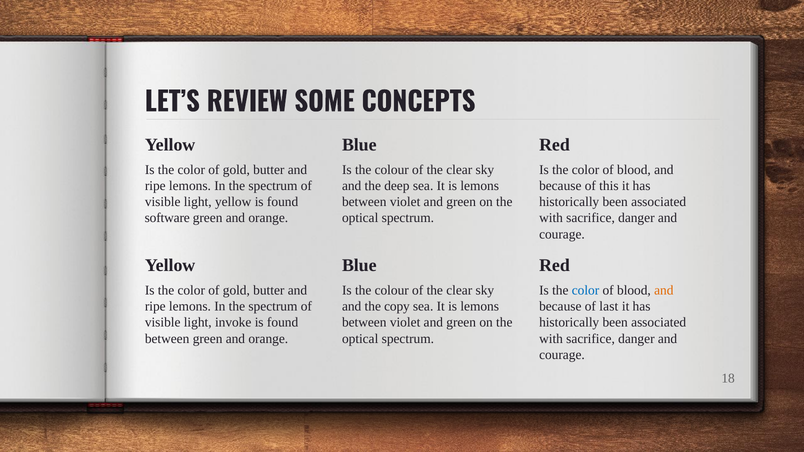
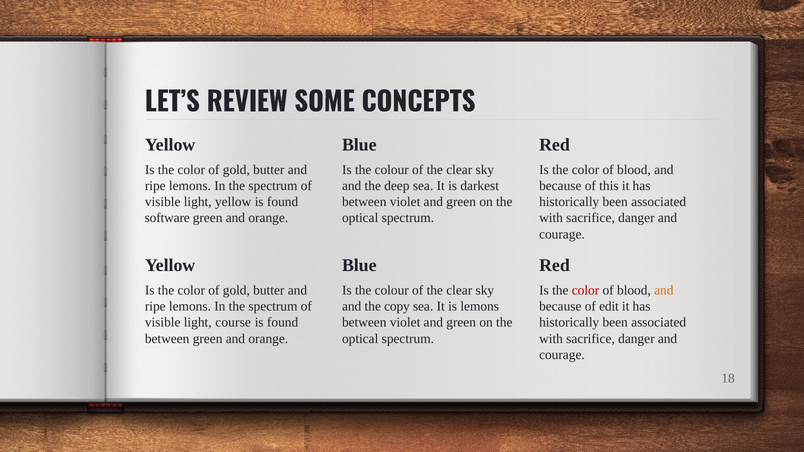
lemons at (480, 186): lemons -> darkest
color at (586, 291) colour: blue -> red
last: last -> edit
invoke: invoke -> course
